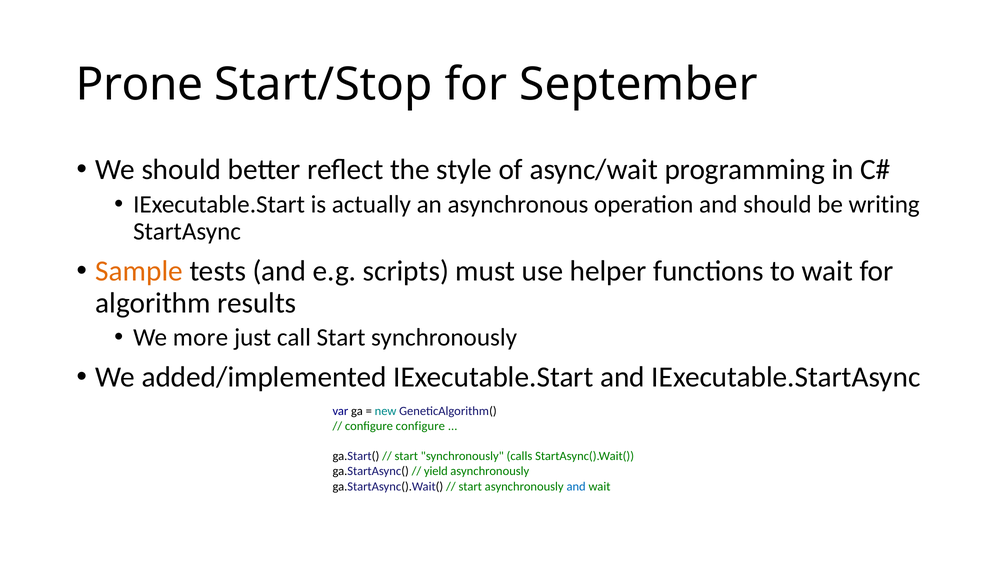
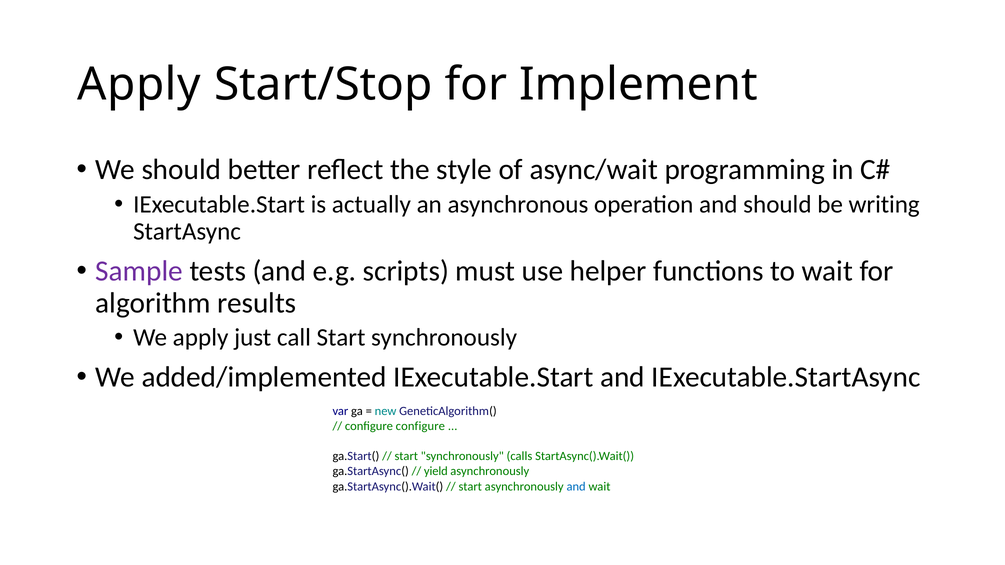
Prone at (140, 84): Prone -> Apply
September: September -> Implement
Sample colour: orange -> purple
We more: more -> apply
